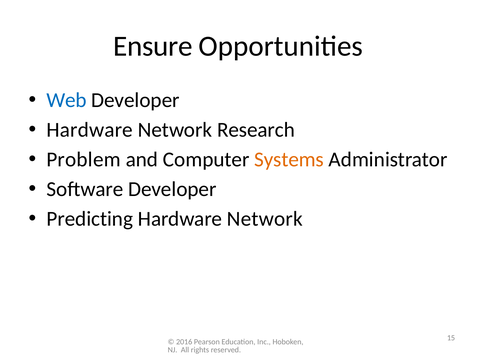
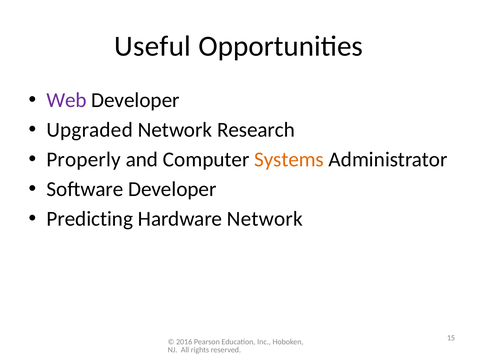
Ensure: Ensure -> Useful
Web colour: blue -> purple
Hardware at (90, 130): Hardware -> Upgraded
Problem: Problem -> Properly
